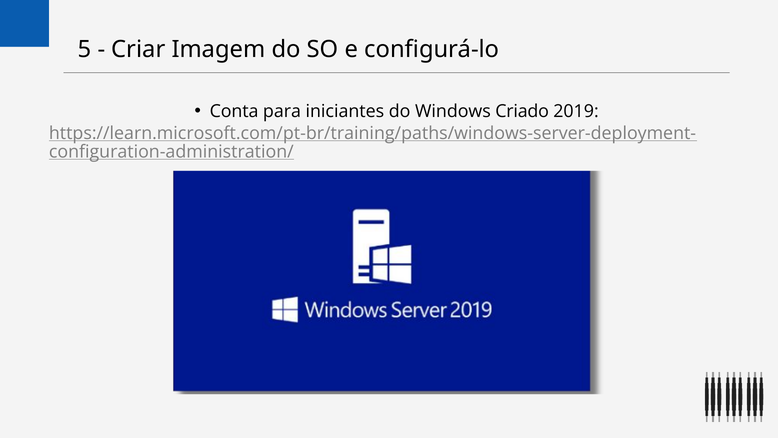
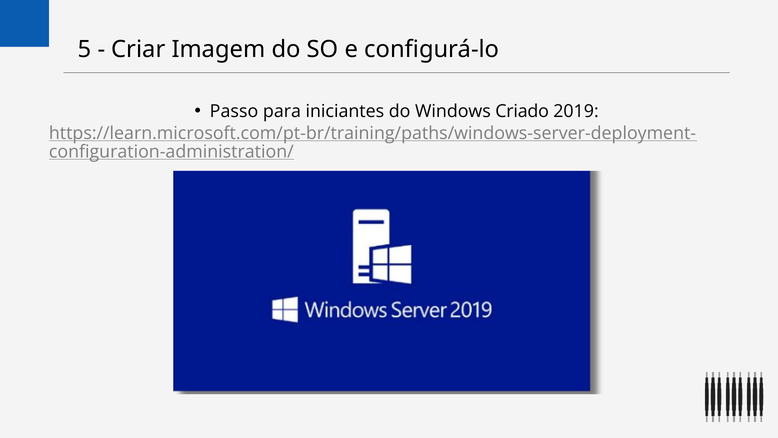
Conta: Conta -> Passo
